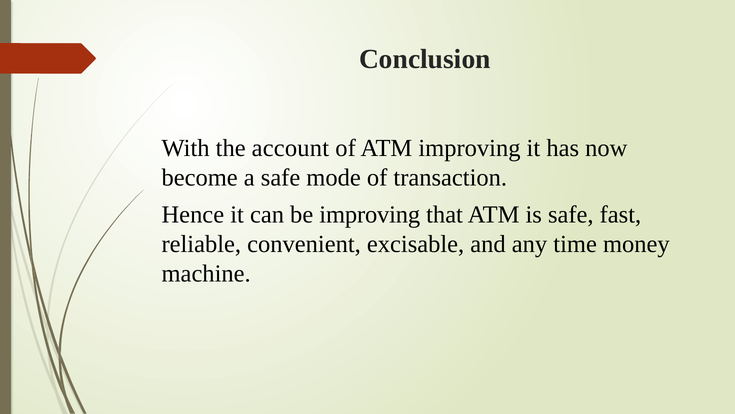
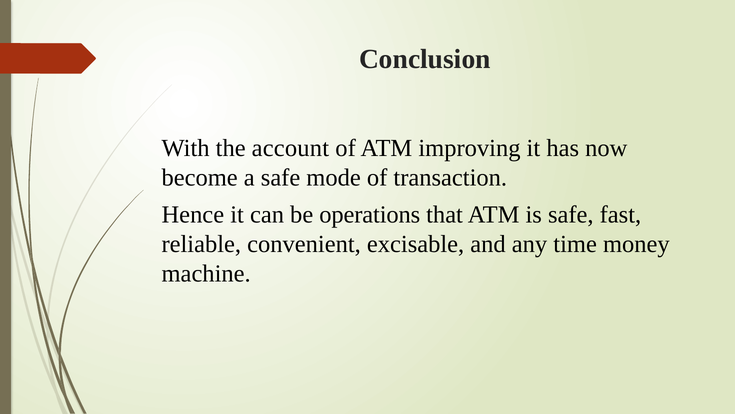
be improving: improving -> operations
